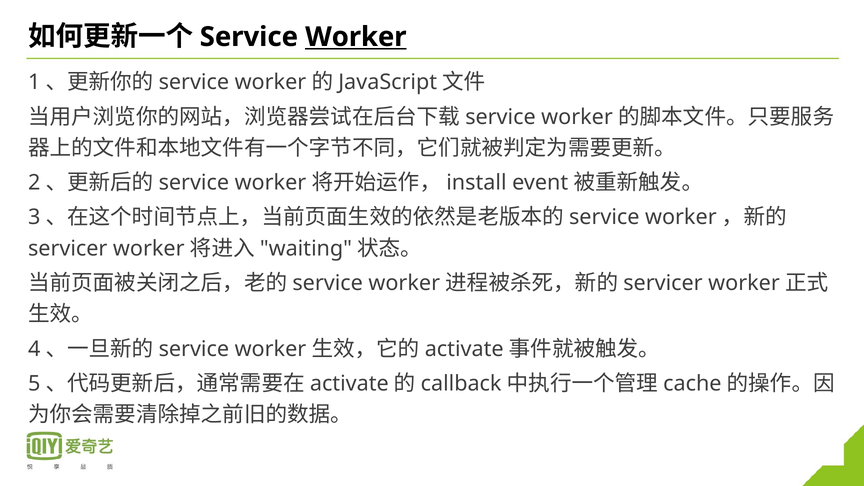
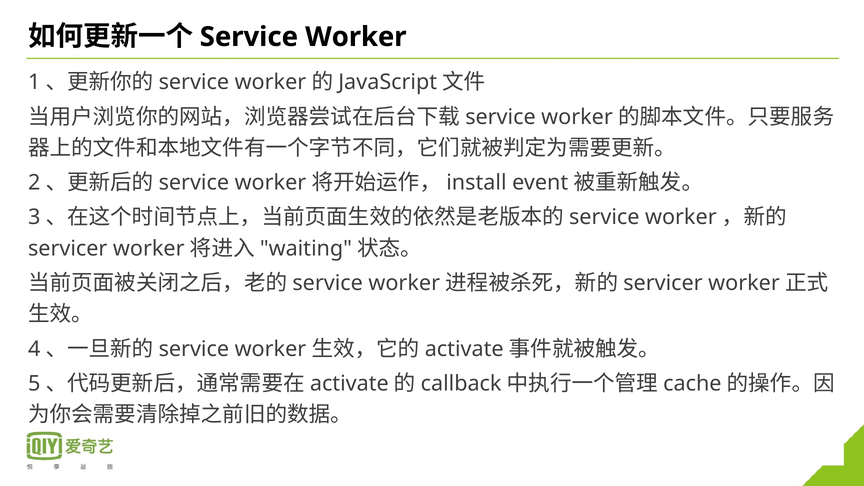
Worker underline: present -> none
